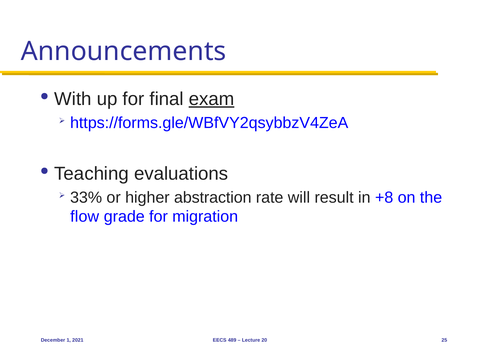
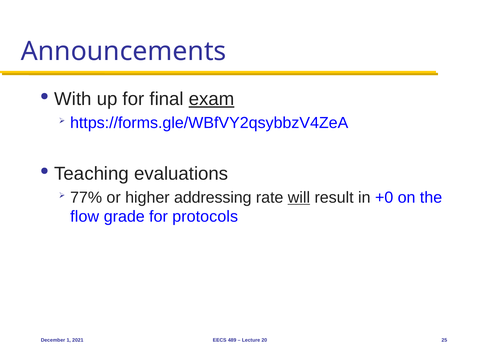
33%: 33% -> 77%
abstraction: abstraction -> addressing
will underline: none -> present
+8: +8 -> +0
migration: migration -> protocols
